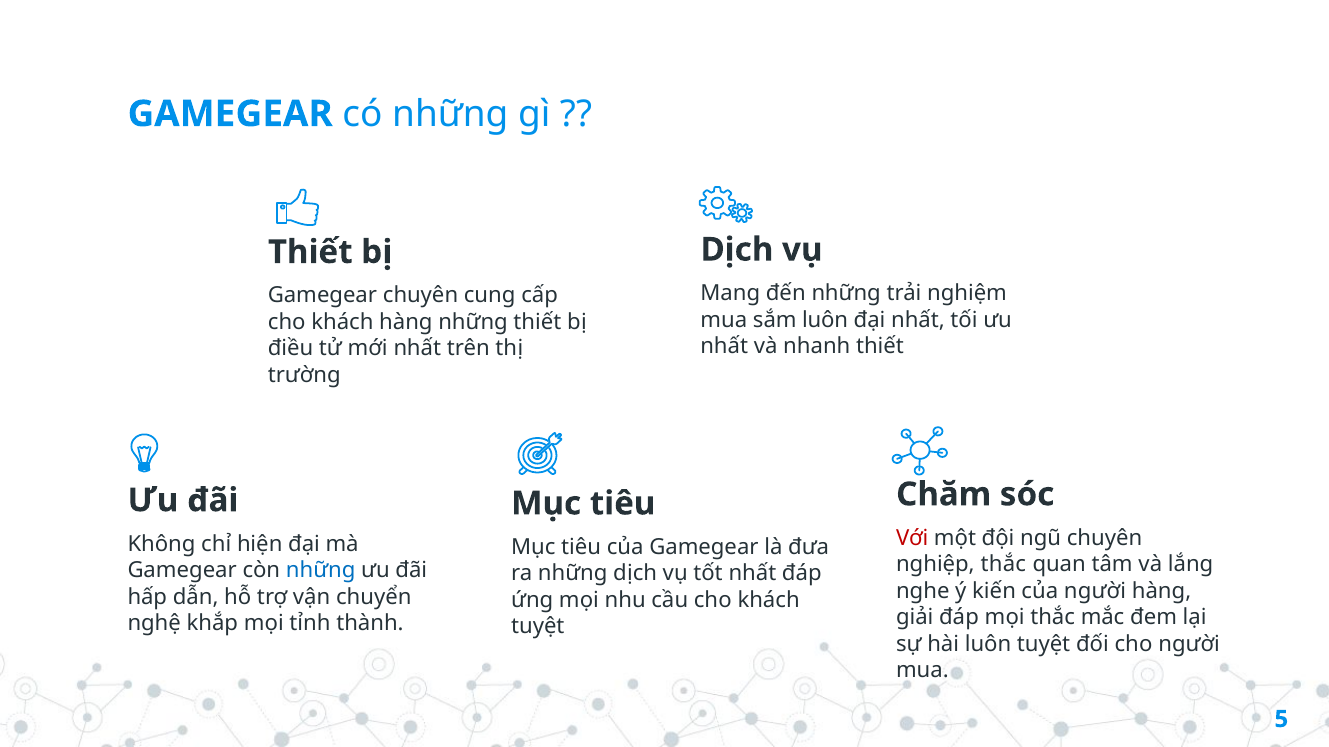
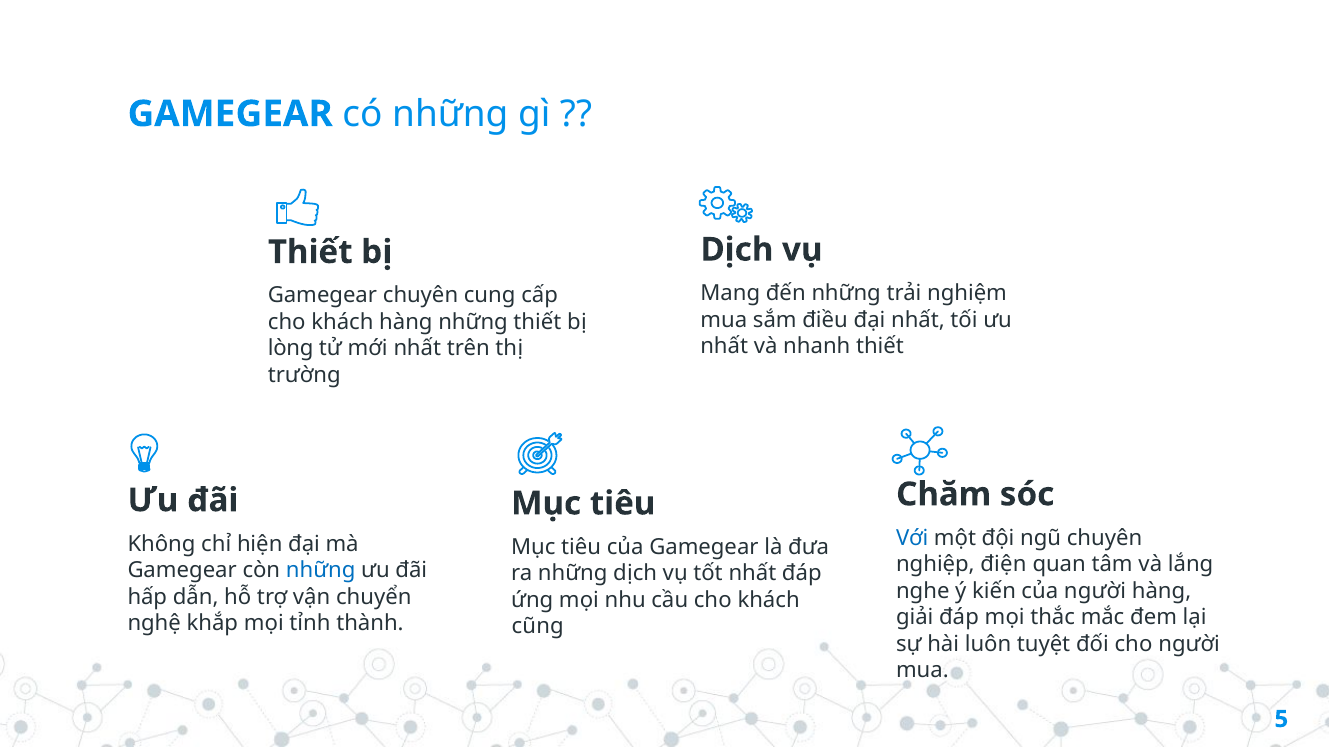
sắm luôn: luôn -> điều
điều: điều -> lòng
Với colour: red -> blue
nghiệp thắc: thắc -> điện
tuyệt at (538, 627): tuyệt -> cũng
